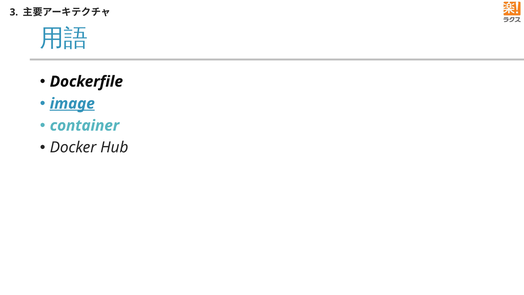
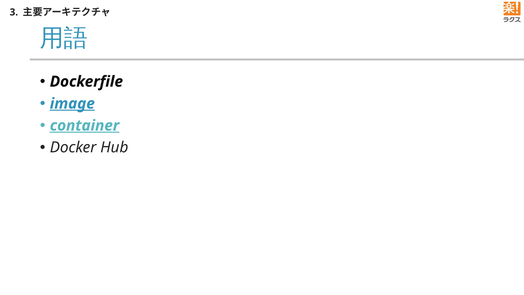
container underline: none -> present
